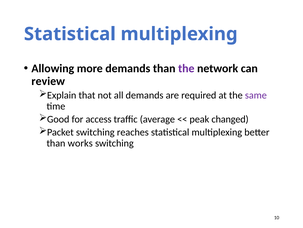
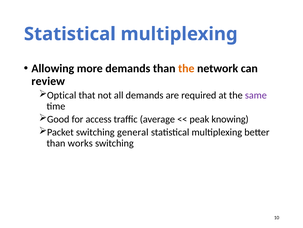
the at (186, 68) colour: purple -> orange
Explain: Explain -> Optical
changed: changed -> knowing
reaches: reaches -> general
